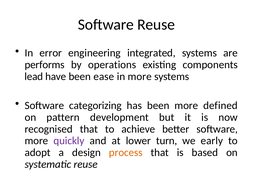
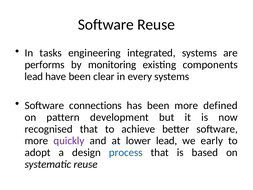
error: error -> tasks
operations: operations -> monitoring
ease: ease -> clear
in more: more -> every
categorizing: categorizing -> connections
lower turn: turn -> lead
process colour: orange -> blue
